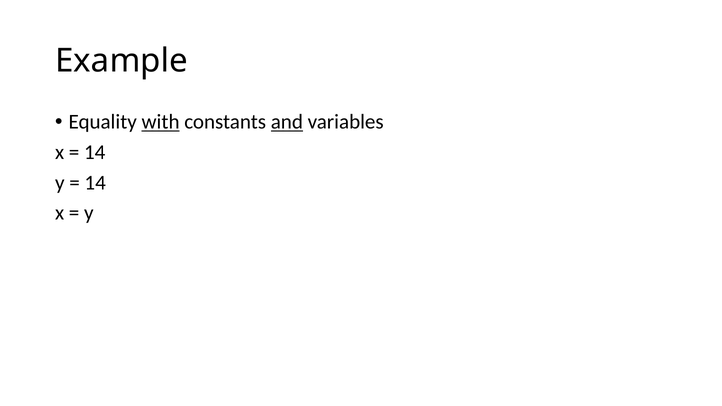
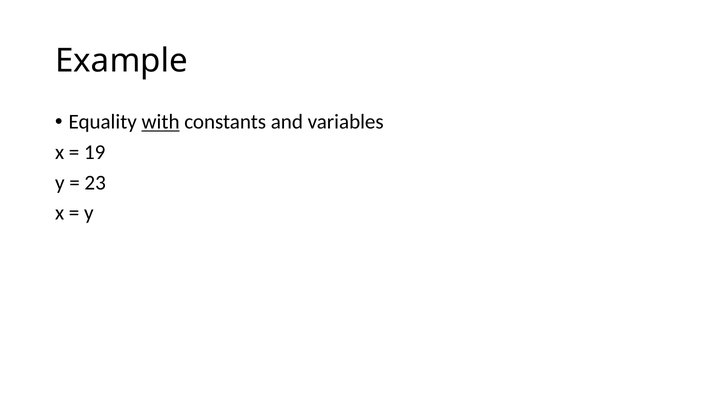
and underline: present -> none
14 at (95, 152): 14 -> 19
14 at (95, 183): 14 -> 23
